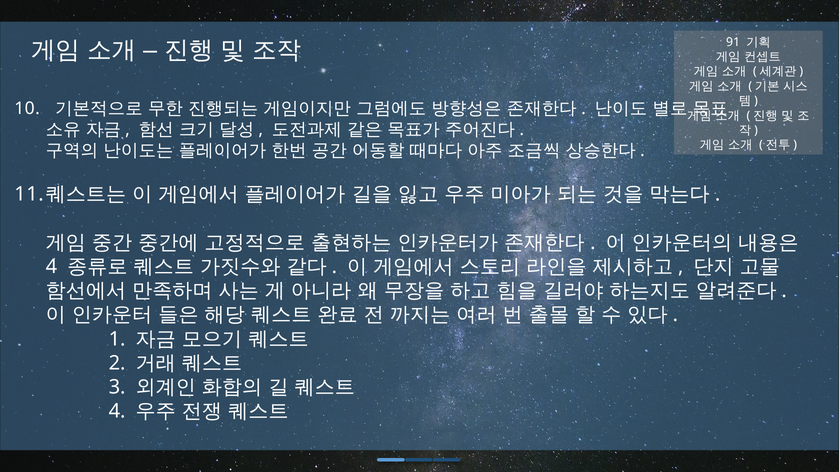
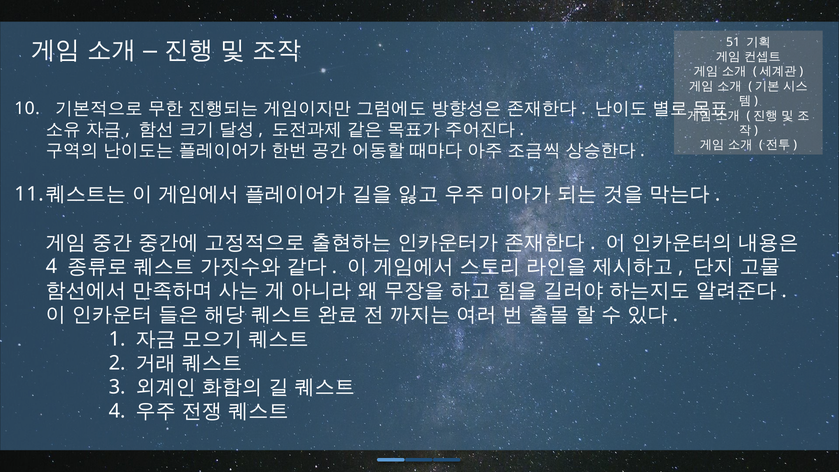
91: 91 -> 51
